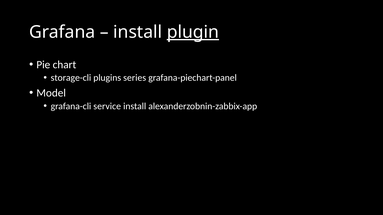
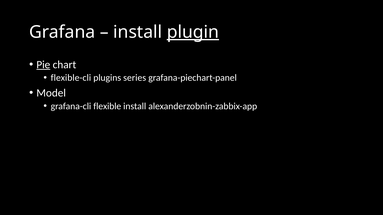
Pie underline: none -> present
storage-cli: storage-cli -> flexible-cli
service: service -> flexible
